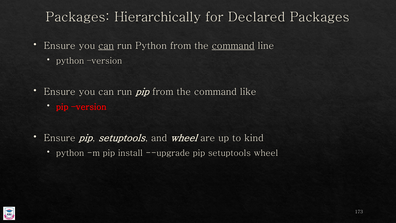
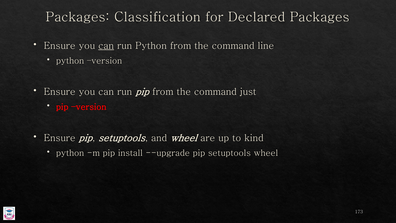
Hierarchically: Hierarchically -> Classification
command at (233, 46) underline: present -> none
like: like -> just
